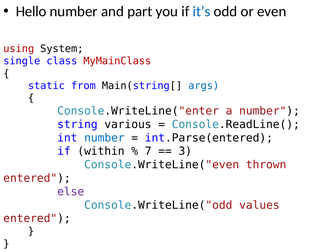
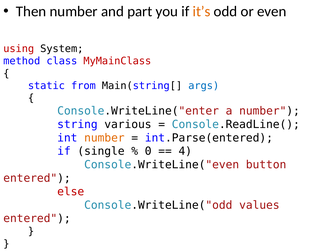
Hello: Hello -> Then
it’s colour: blue -> orange
single: single -> method
number at (104, 138) colour: blue -> orange
within: within -> single
7: 7 -> 0
3: 3 -> 4
thrown: thrown -> button
else colour: purple -> red
